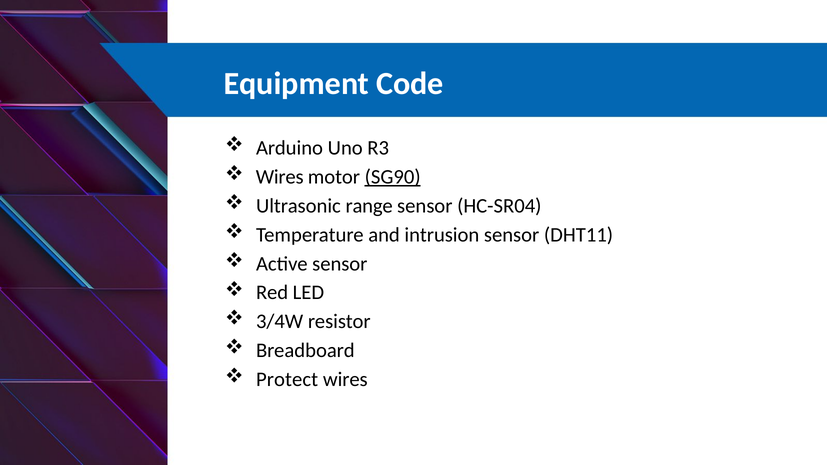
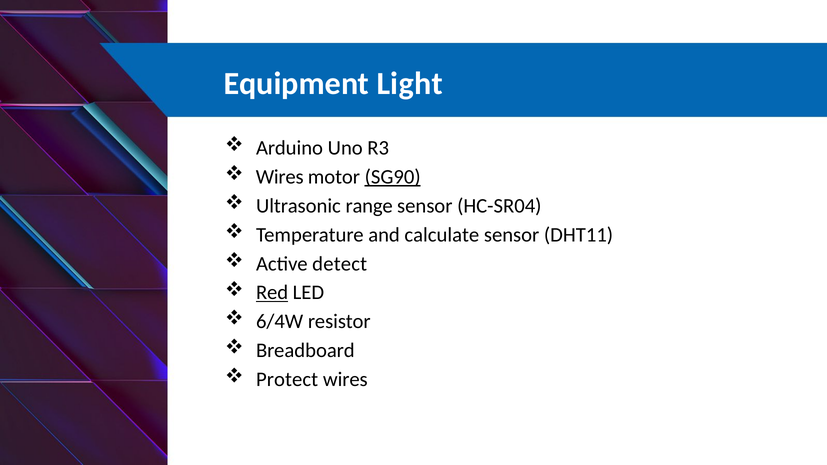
Code: Code -> Light
intrusion: intrusion -> calculate
Active sensor: sensor -> detect
Red underline: none -> present
3/4W: 3/4W -> 6/4W
